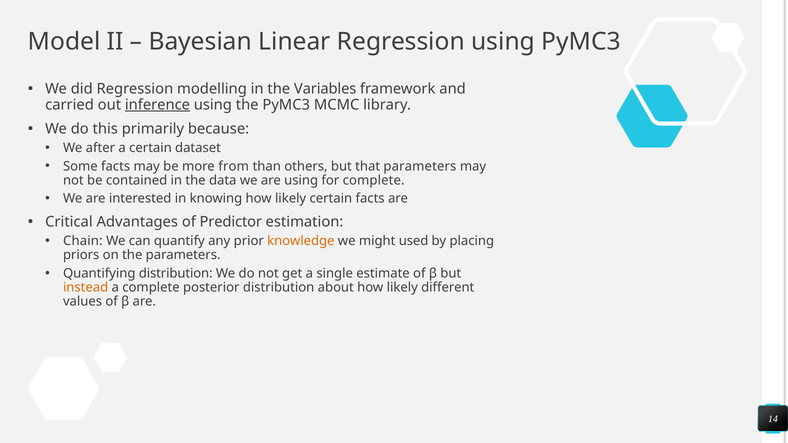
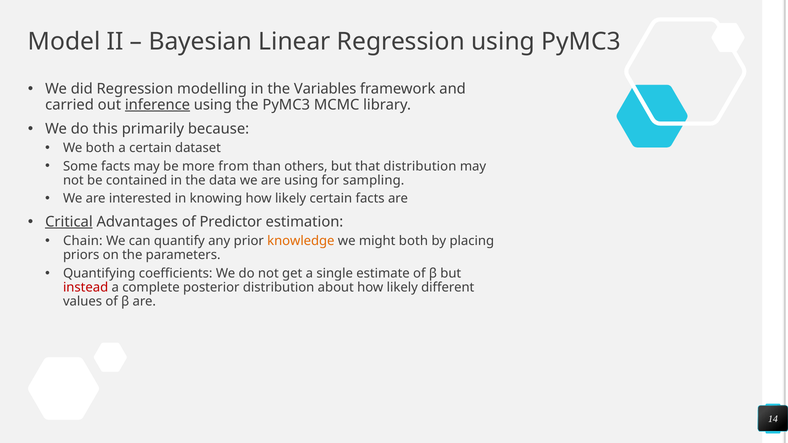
We after: after -> both
that parameters: parameters -> distribution
for complete: complete -> sampling
Critical underline: none -> present
might used: used -> both
Quantifying distribution: distribution -> coefficients
instead colour: orange -> red
